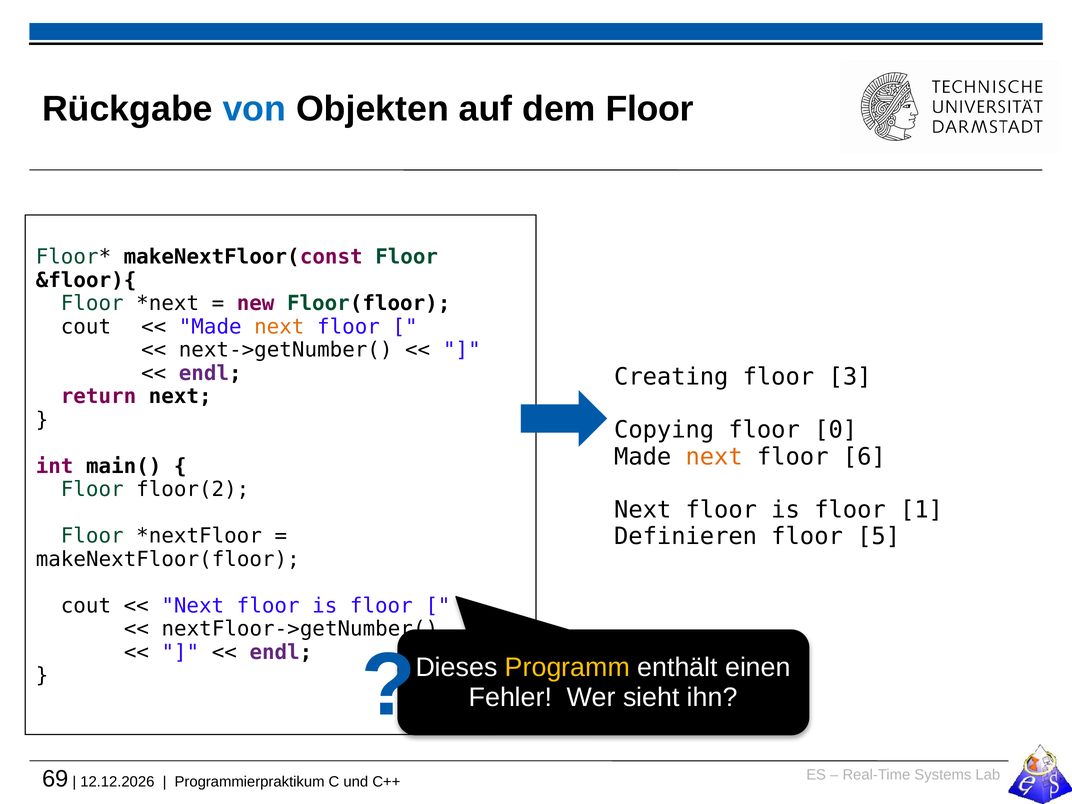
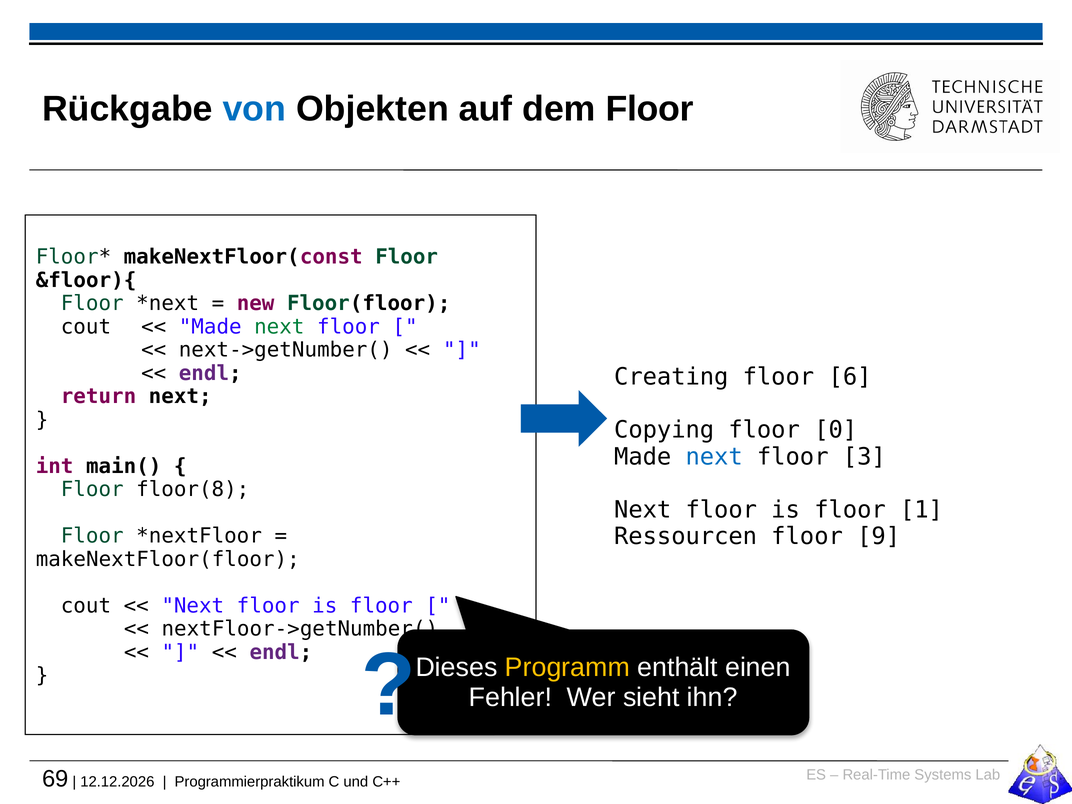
next at (279, 327) colour: orange -> green
3: 3 -> 6
next at (714, 457) colour: orange -> blue
6: 6 -> 3
floor(2: floor(2 -> floor(8
Definieren: Definieren -> Ressourcen
5: 5 -> 9
